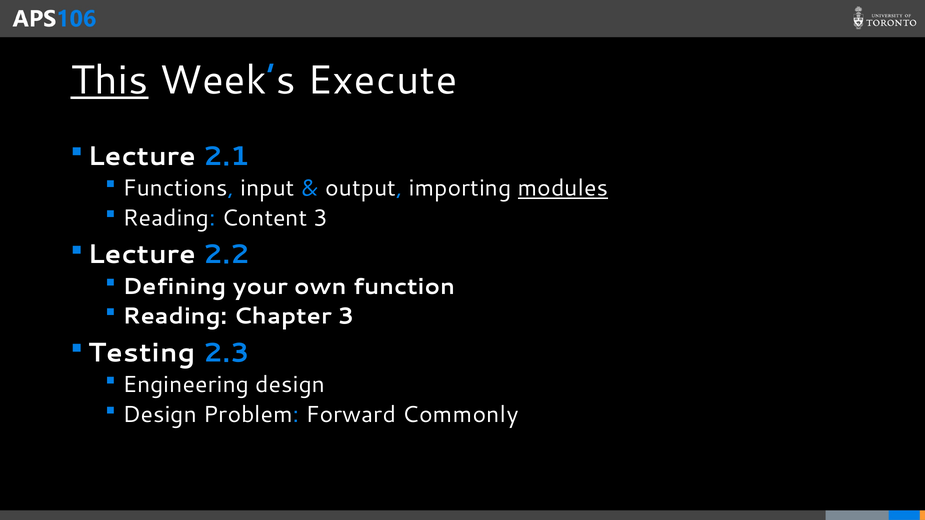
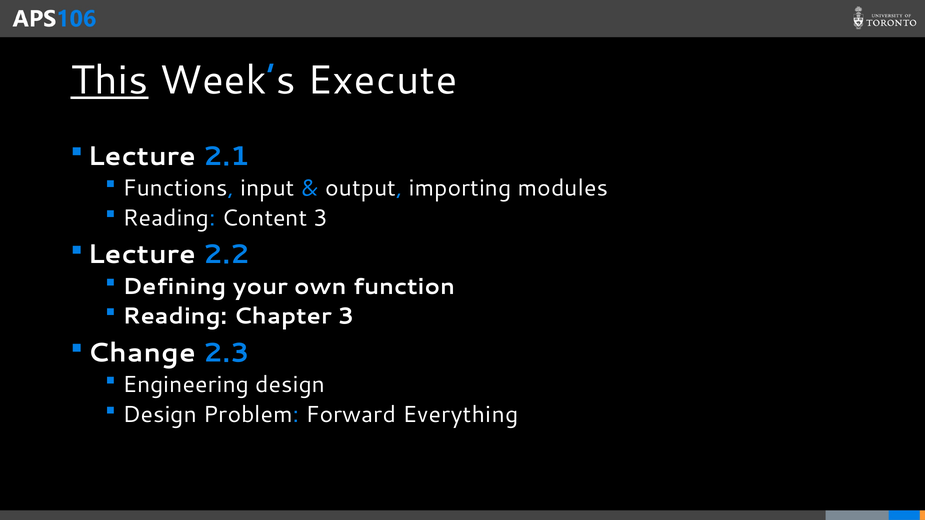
modules underline: present -> none
Testing: Testing -> Change
Commonly: Commonly -> Everything
